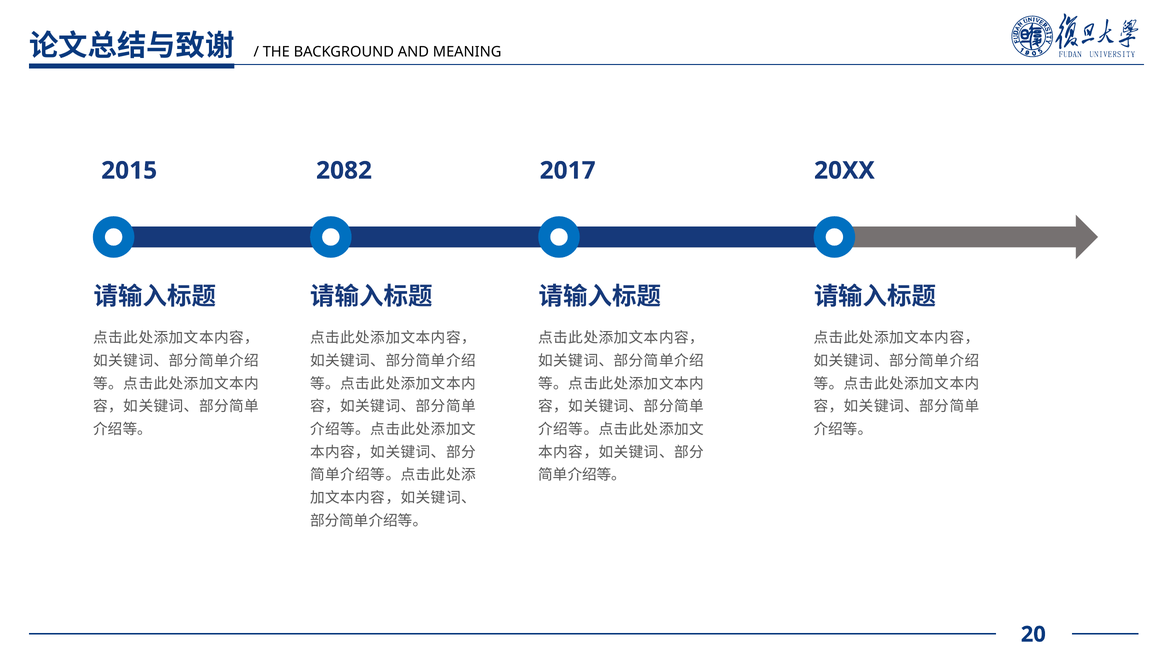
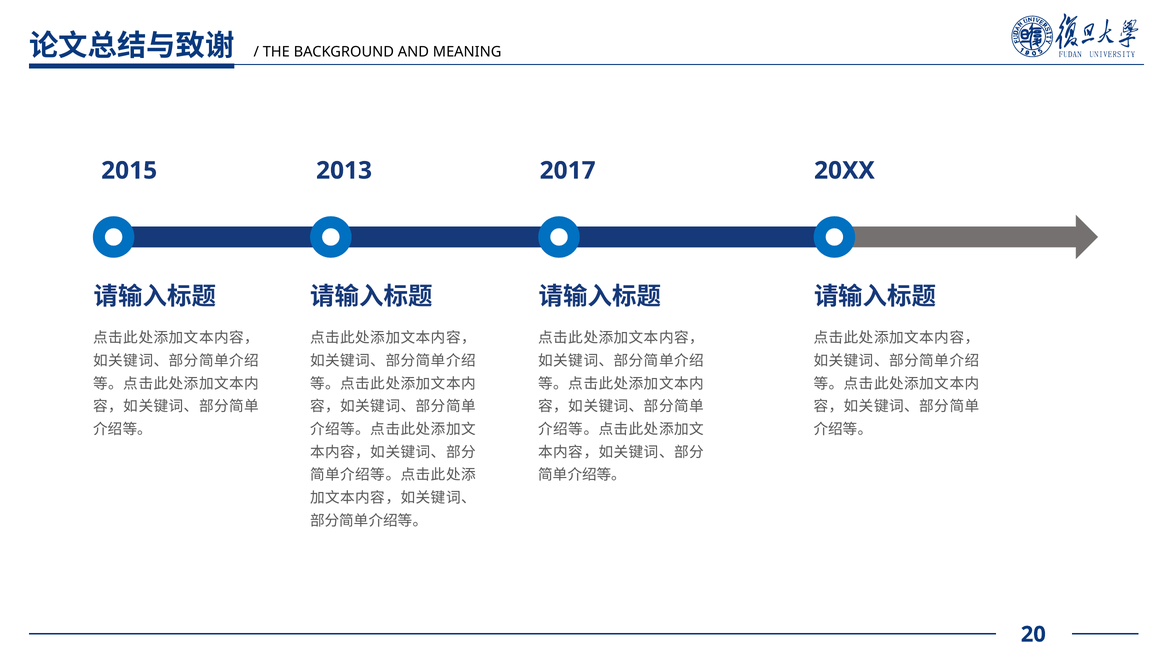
2082: 2082 -> 2013
